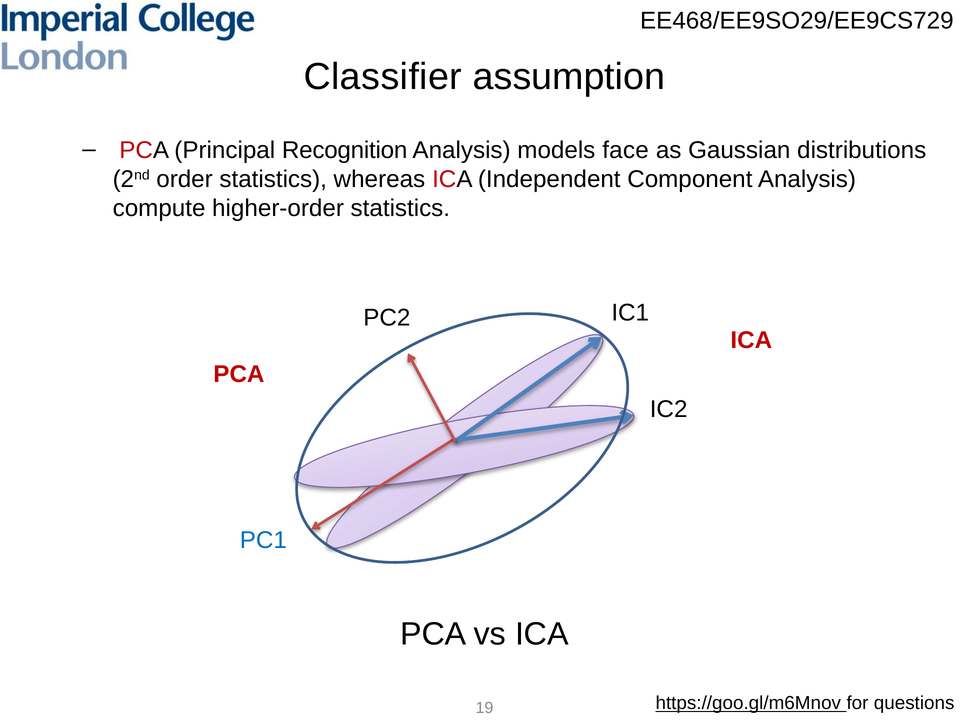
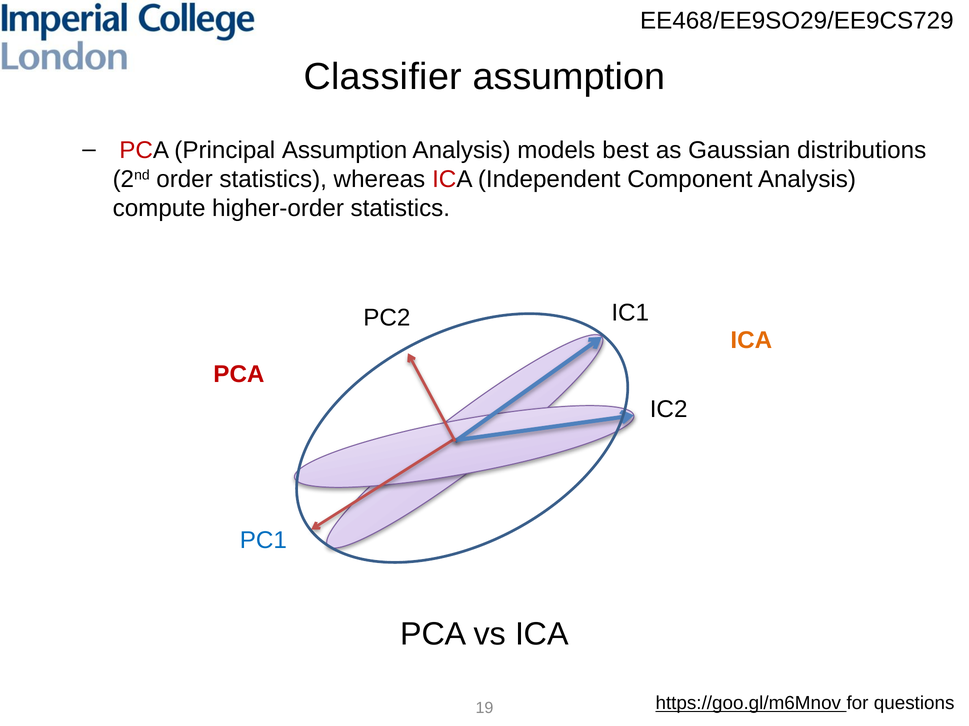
Principal Recognition: Recognition -> Assumption
face: face -> best
ICA at (751, 341) colour: red -> orange
